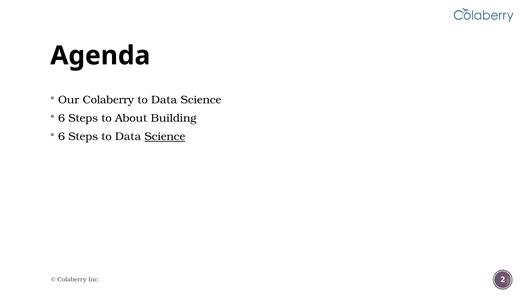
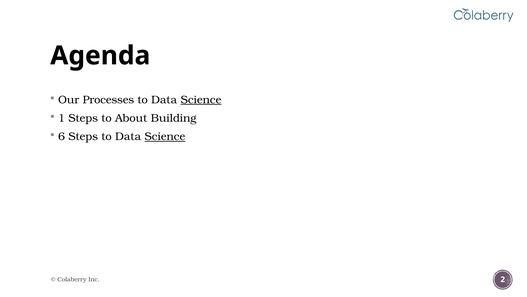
Our Colaberry: Colaberry -> Processes
Science at (201, 100) underline: none -> present
6 at (62, 118): 6 -> 1
